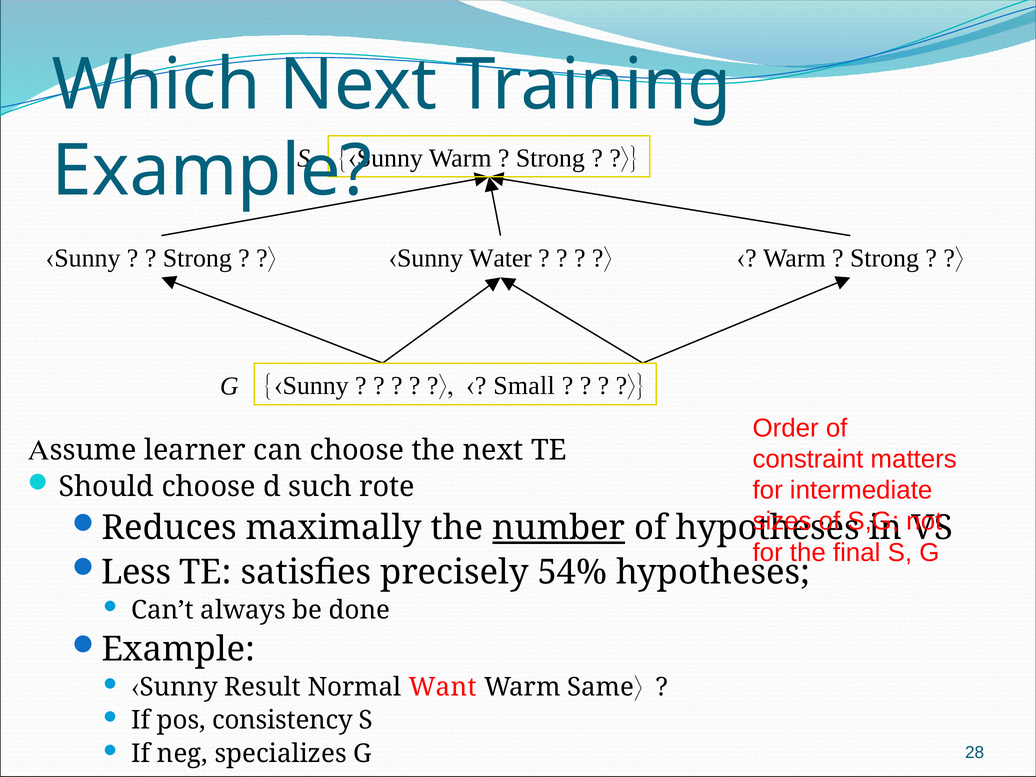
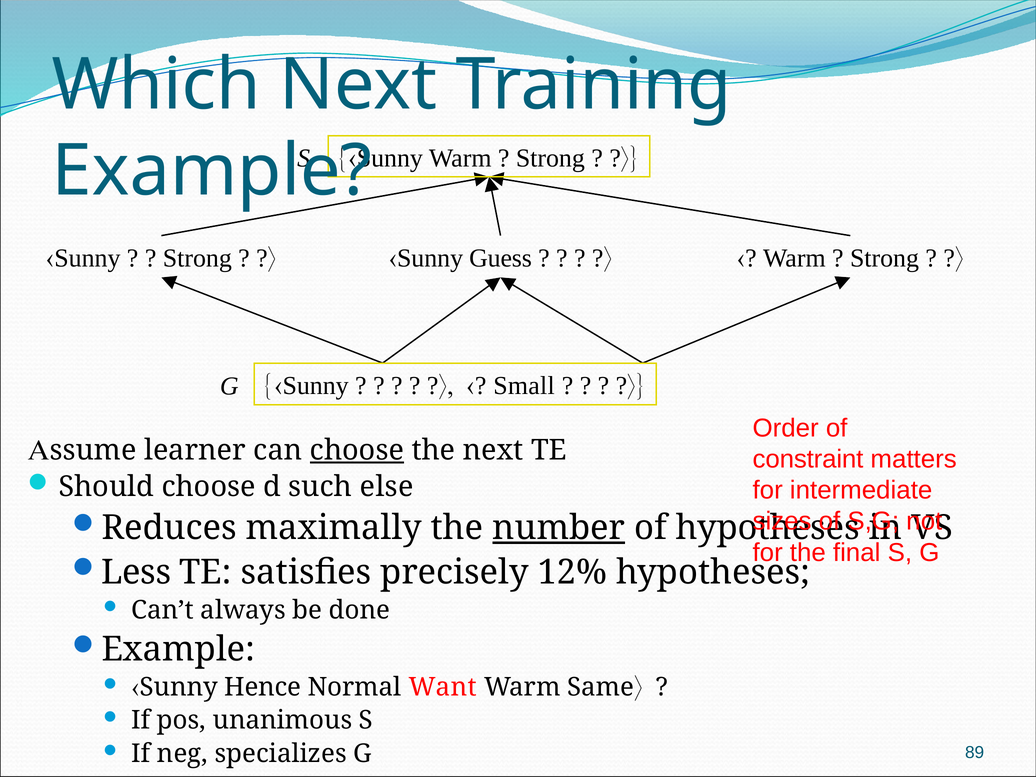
Water: Water -> Guess
choose at (357, 450) underline: none -> present
rote: rote -> else
54%: 54% -> 12%
Result: Result -> Hence
consistency: consistency -> unanimous
28: 28 -> 89
